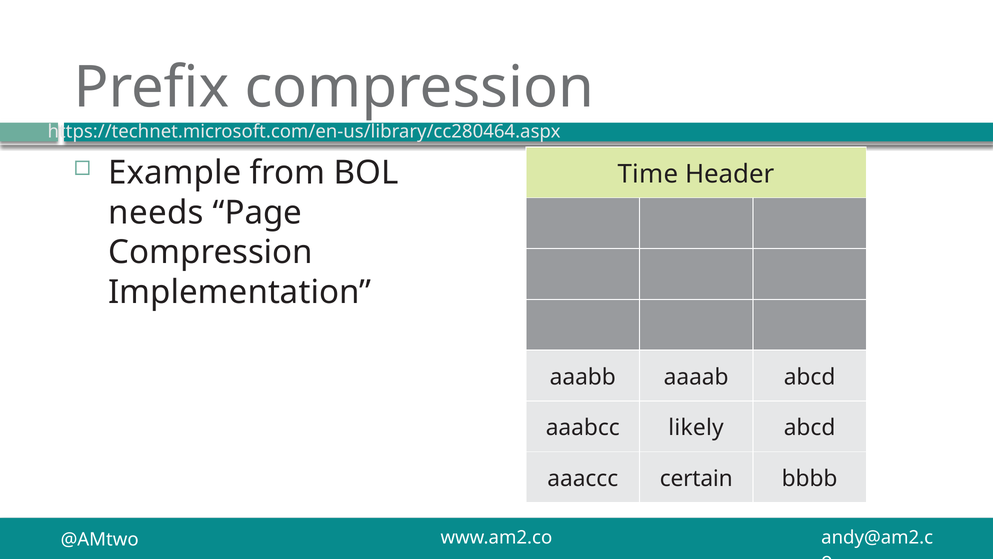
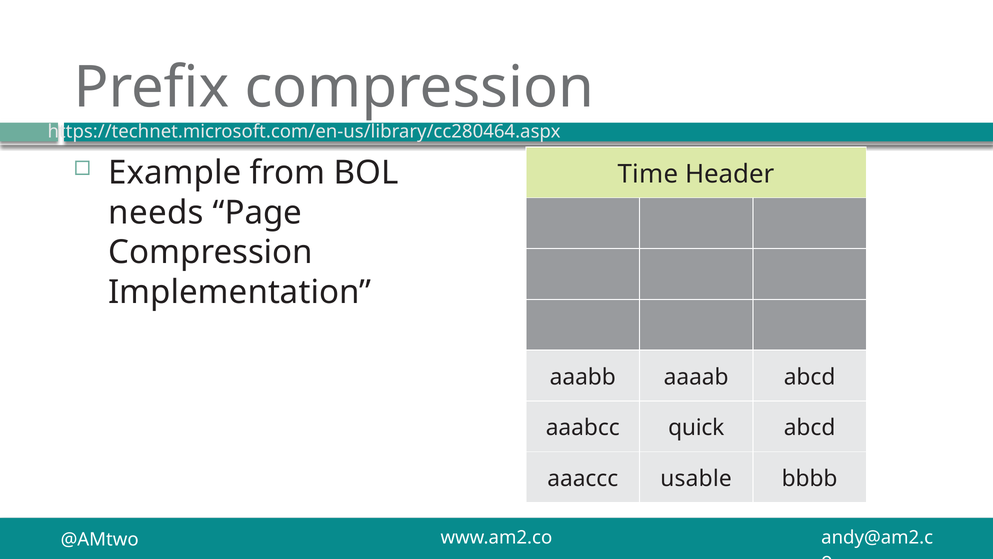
likely: likely -> quick
certain: certain -> usable
